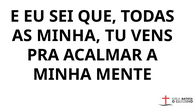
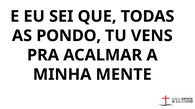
AS MINHA: MINHA -> PONDO
